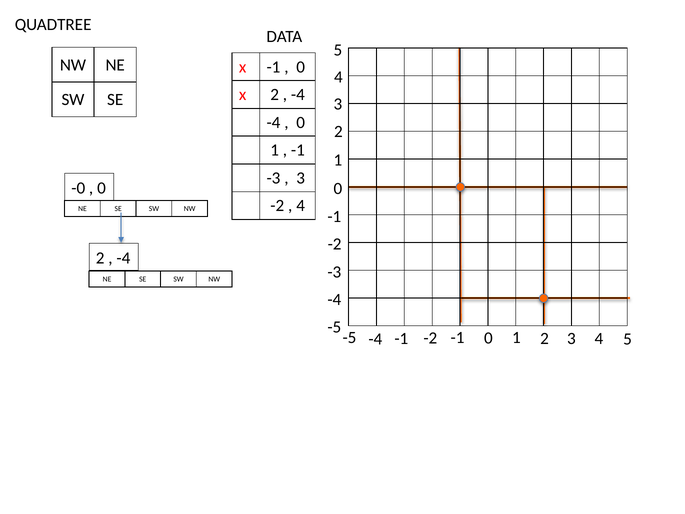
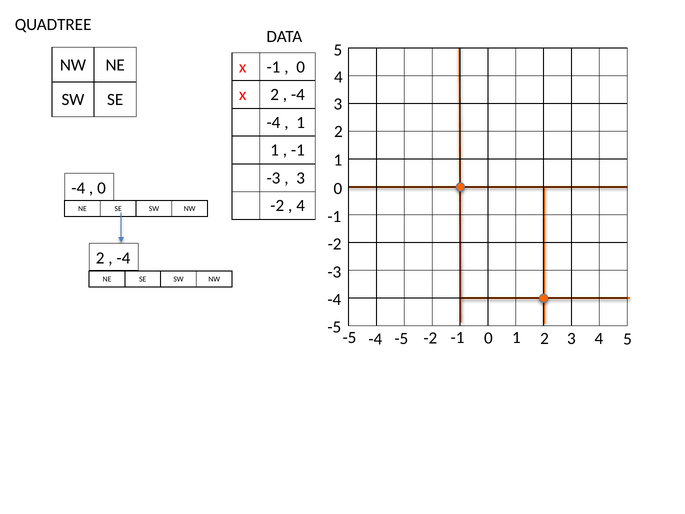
0 at (301, 122): 0 -> 1
-0 at (78, 188): -0 -> -4
-4 -1: -1 -> -5
